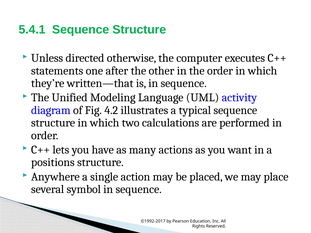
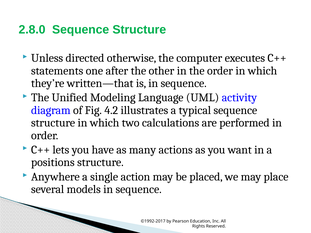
5.4.1: 5.4.1 -> 2.8.0
symbol: symbol -> models
